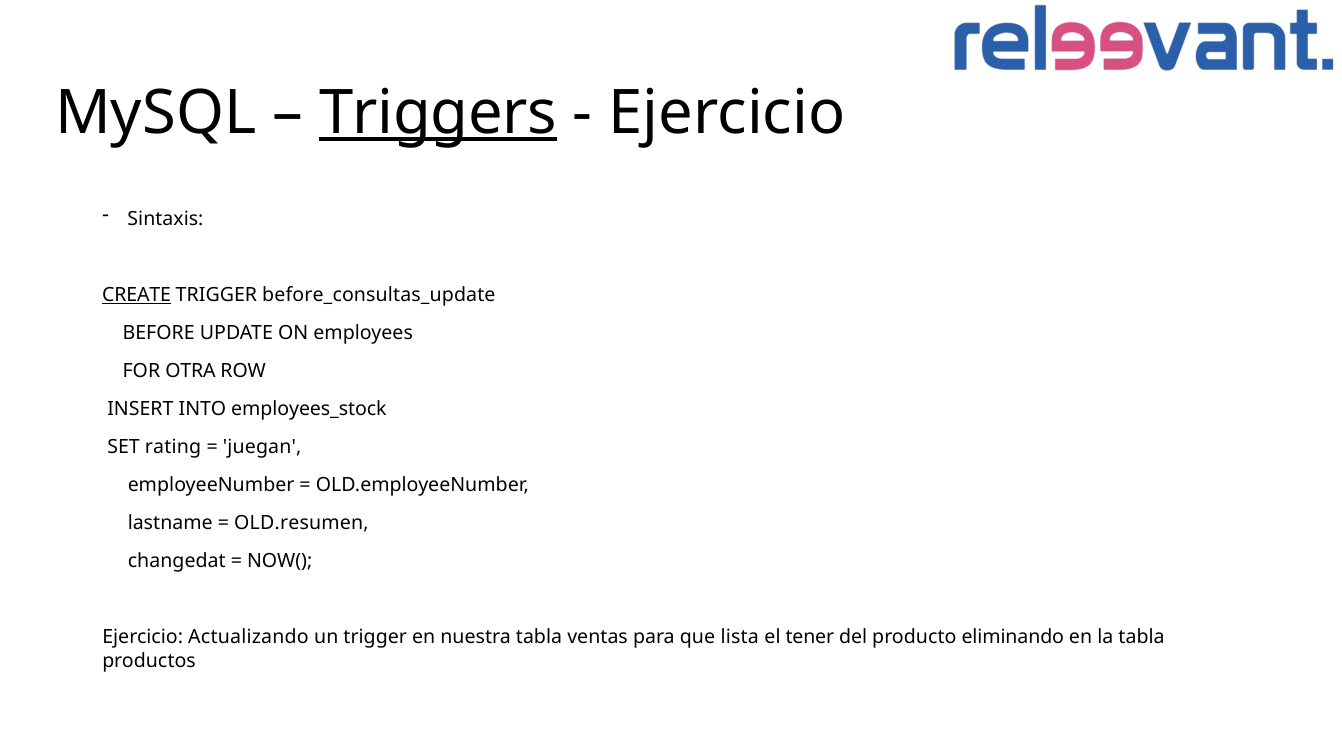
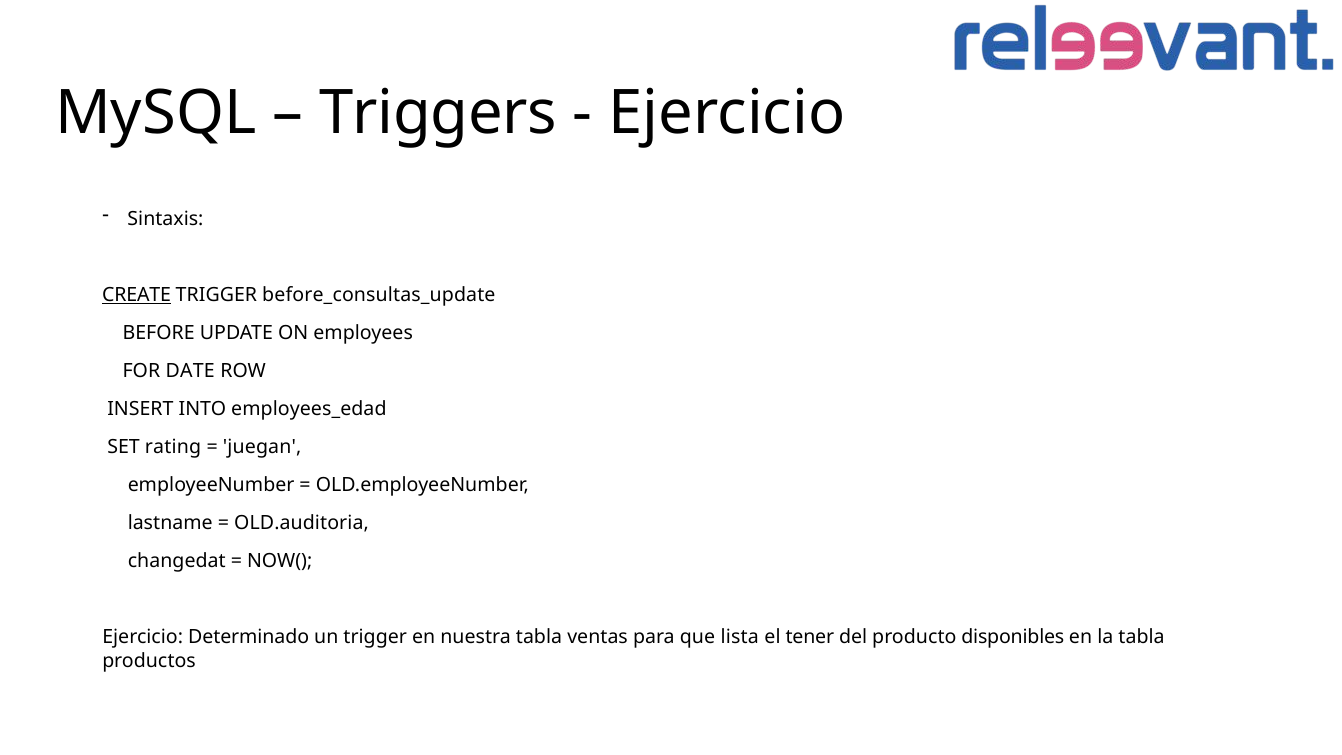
Triggers underline: present -> none
OTRA: OTRA -> DATE
employees_stock: employees_stock -> employees_edad
OLD.resumen: OLD.resumen -> OLD.auditoria
Actualizando: Actualizando -> Determinado
eliminando: eliminando -> disponibles
